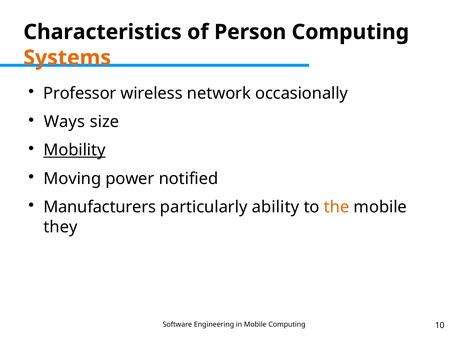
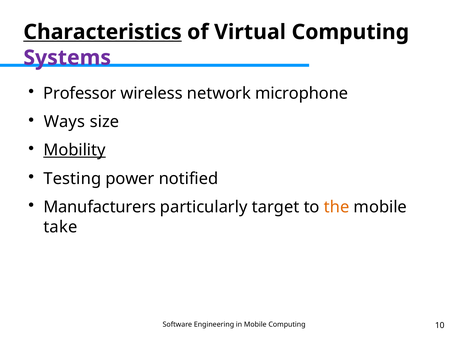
Characteristics underline: none -> present
Person: Person -> Virtual
Systems colour: orange -> purple
occasionally: occasionally -> microphone
Moving: Moving -> Testing
ability: ability -> target
they: they -> take
